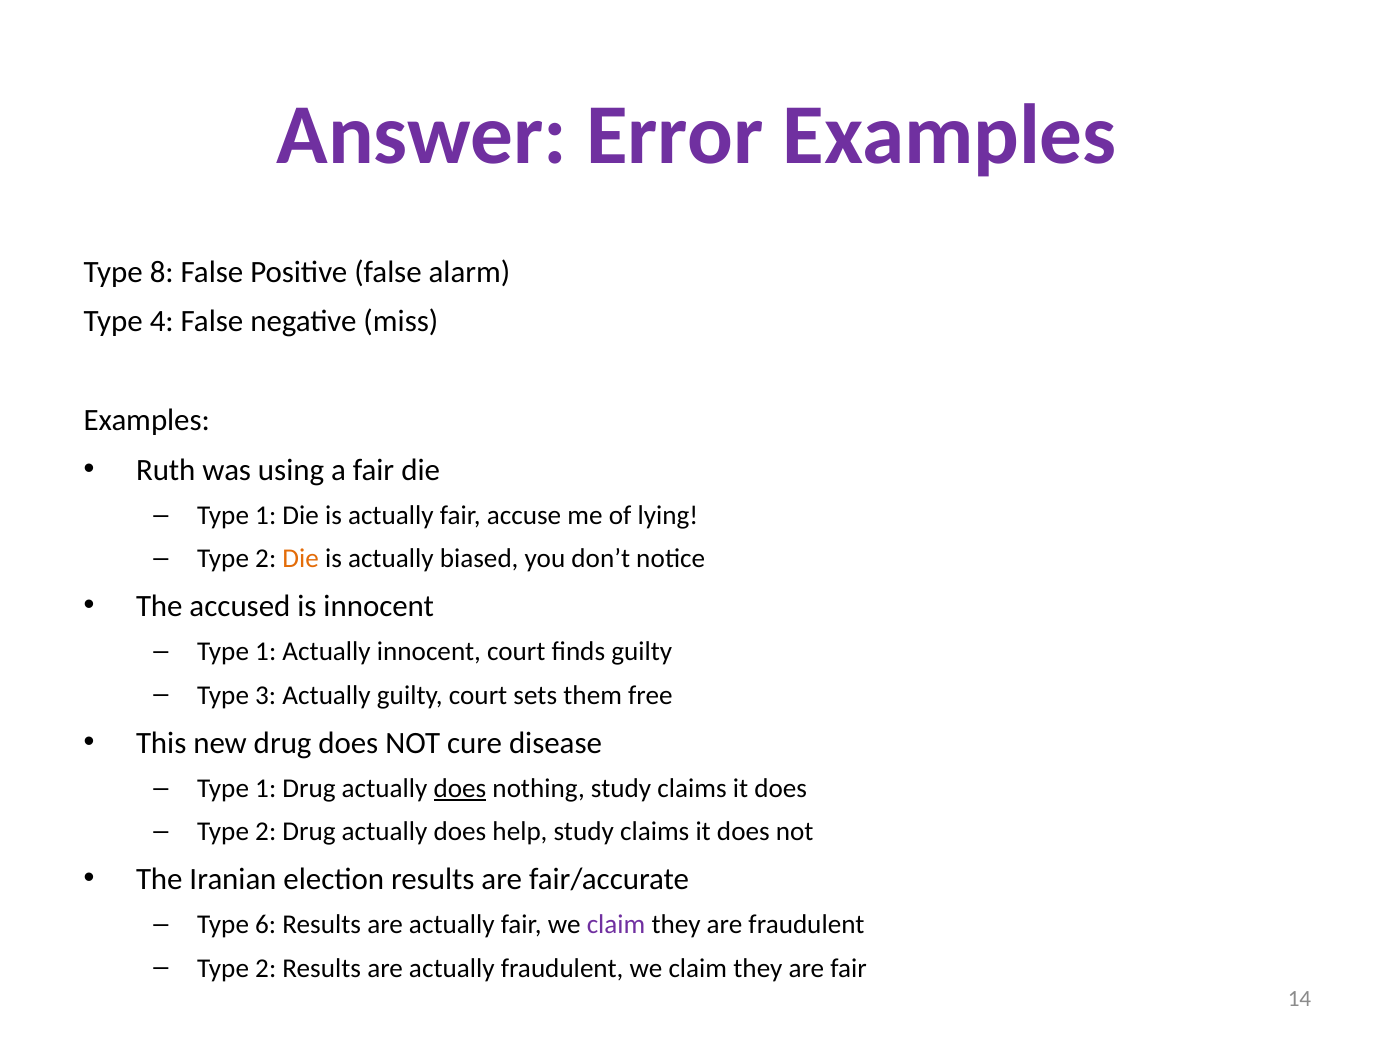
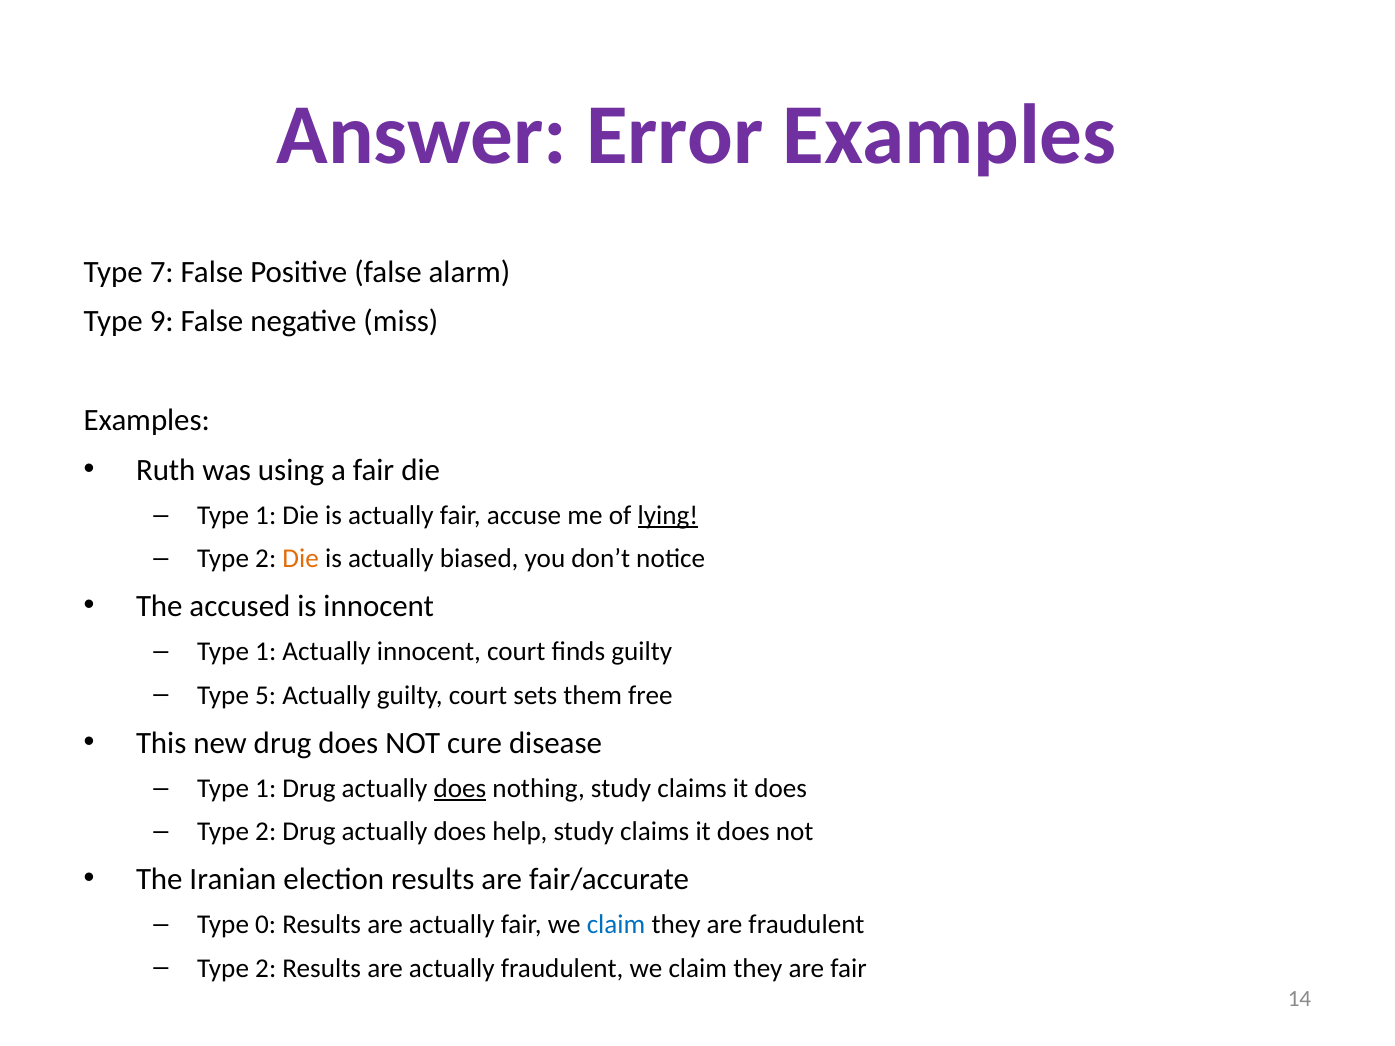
8: 8 -> 7
4: 4 -> 9
lying underline: none -> present
3: 3 -> 5
6: 6 -> 0
claim at (616, 925) colour: purple -> blue
